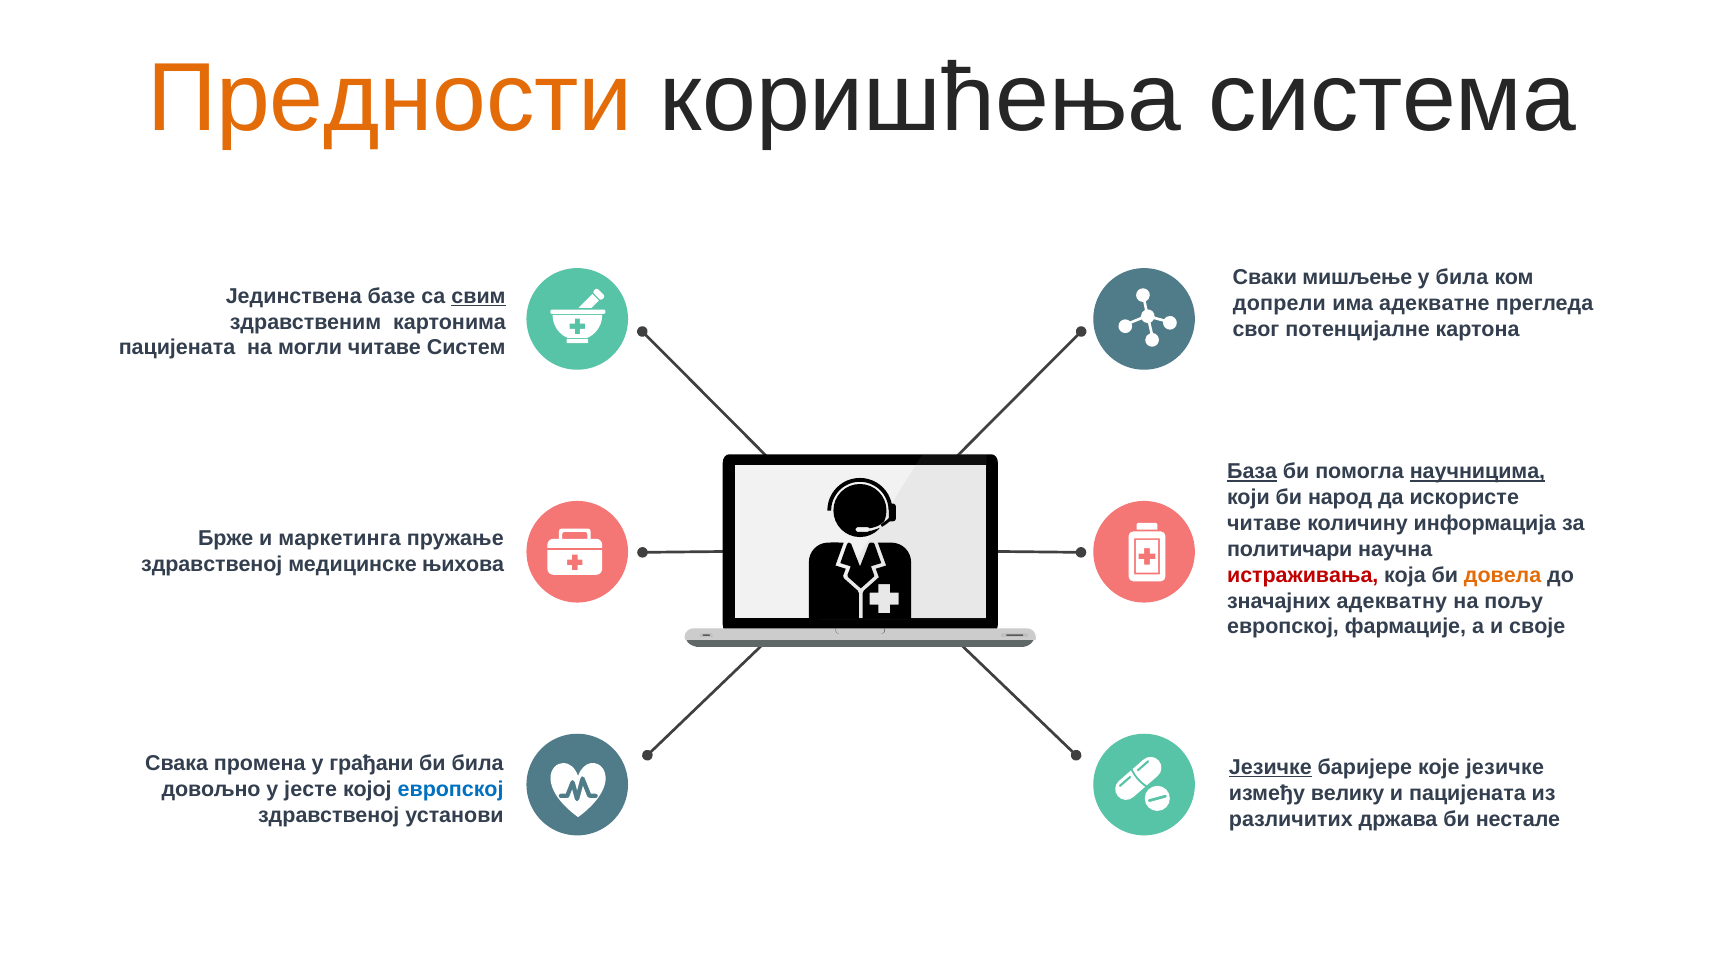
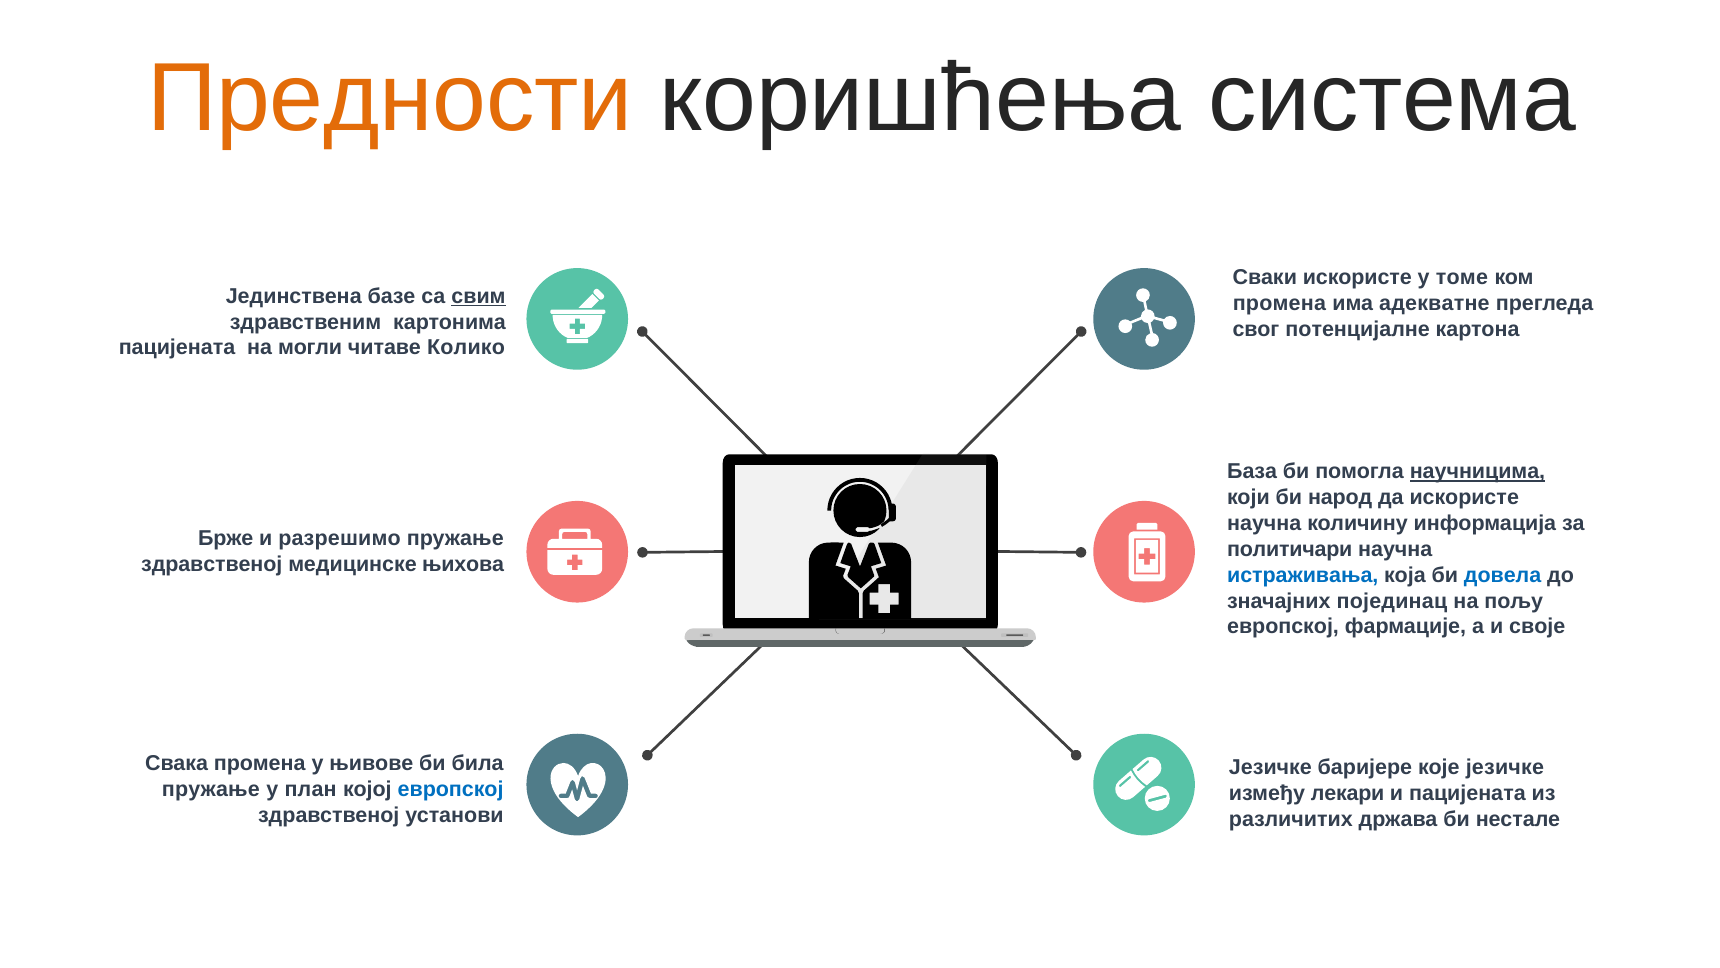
Сваки мишљење: мишљење -> искористе
у била: била -> томе
допрели at (1279, 303): допрели -> промена
Систем: Систем -> Колико
База underline: present -> none
читаве at (1264, 523): читаве -> научна
маркетинга: маркетинга -> разрешимо
истраживања colour: red -> blue
довела colour: orange -> blue
адекватну: адекватну -> појединац
грађани: грађани -> њивове
Језичке at (1270, 767) underline: present -> none
довољно at (211, 789): довољно -> пружање
јесте: јесте -> план
велику: велику -> лекари
